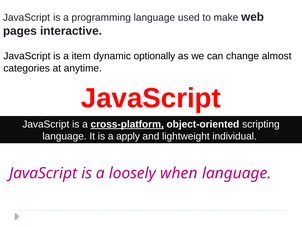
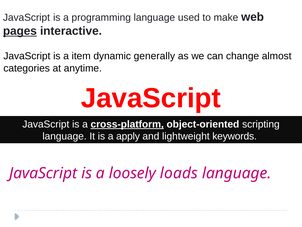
pages underline: none -> present
optionally: optionally -> generally
individual: individual -> keywords
when: when -> loads
